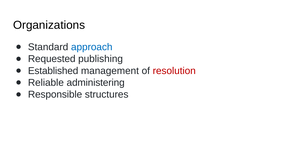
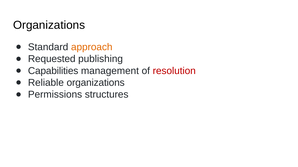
approach colour: blue -> orange
Established: Established -> Capabilities
Reliable administering: administering -> organizations
Responsible: Responsible -> Permissions
